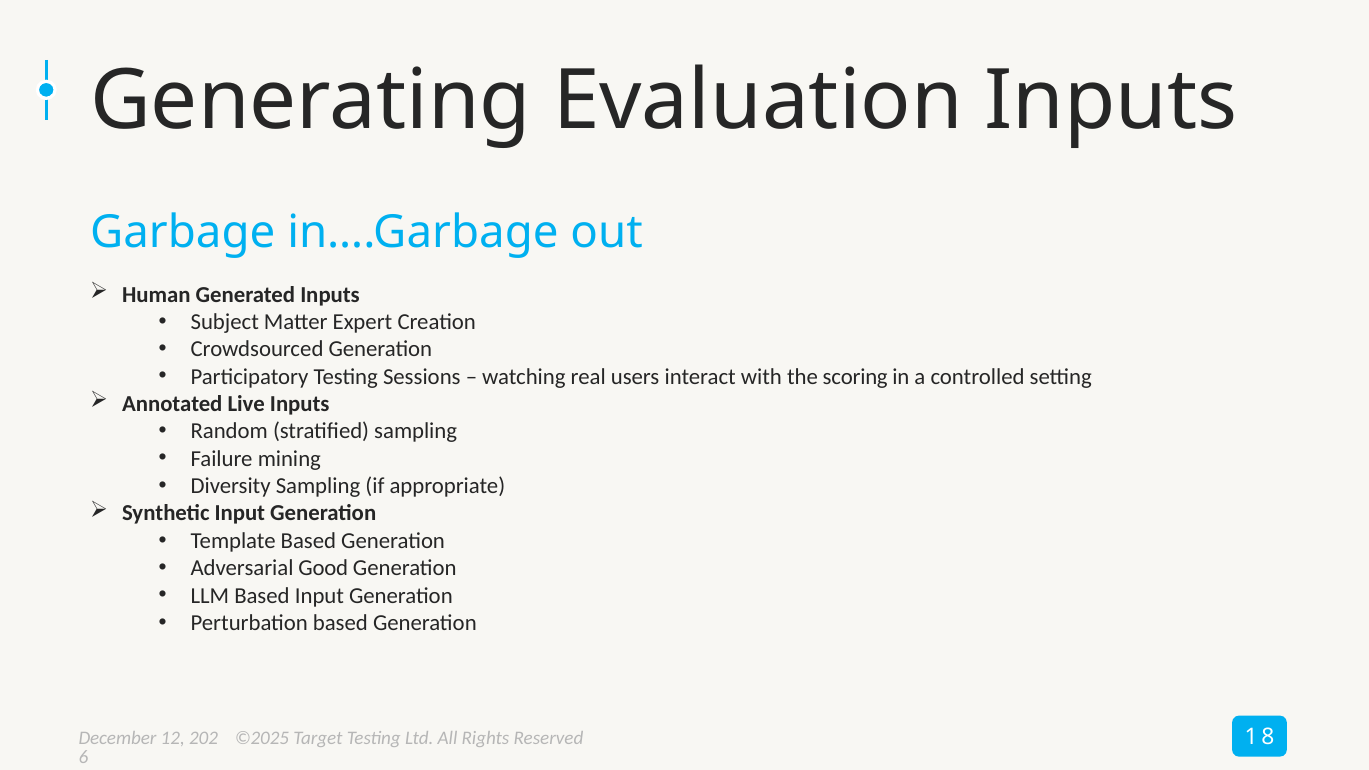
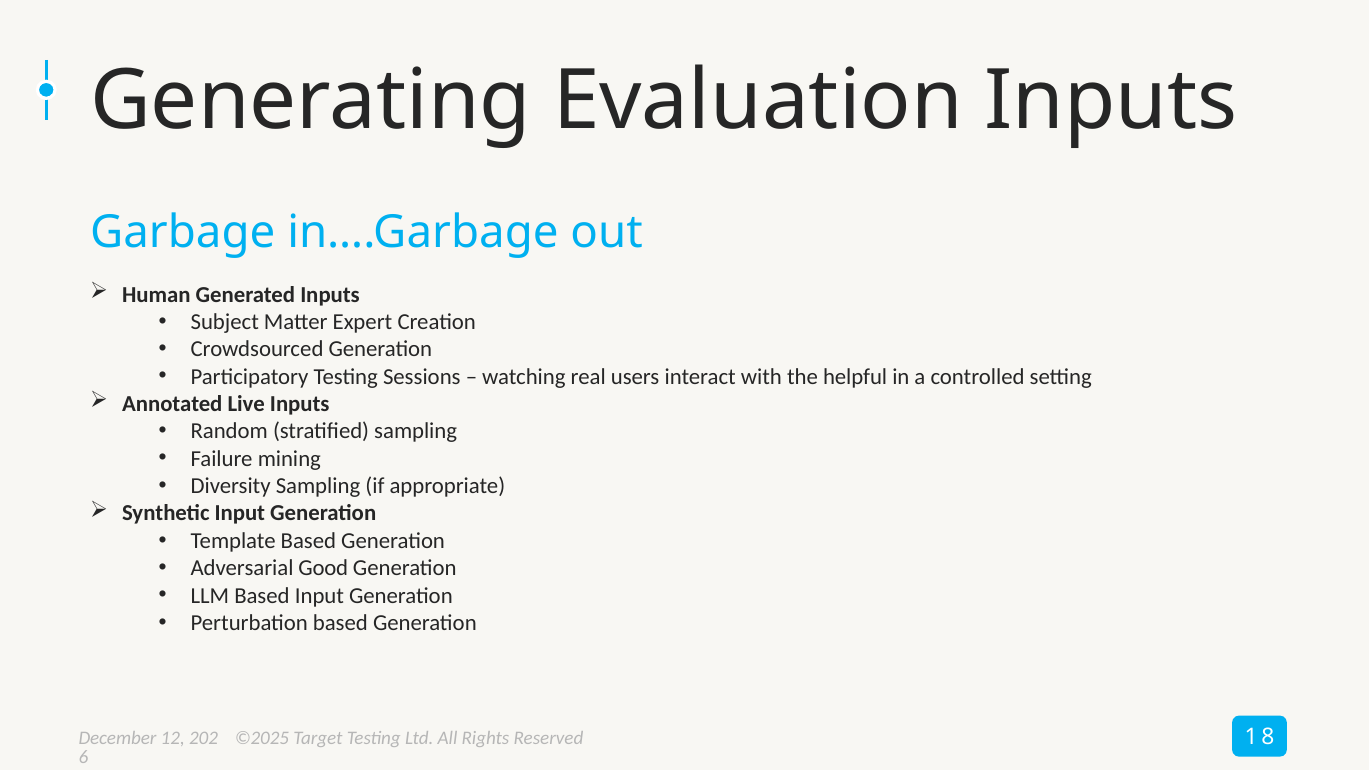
scoring: scoring -> helpful
